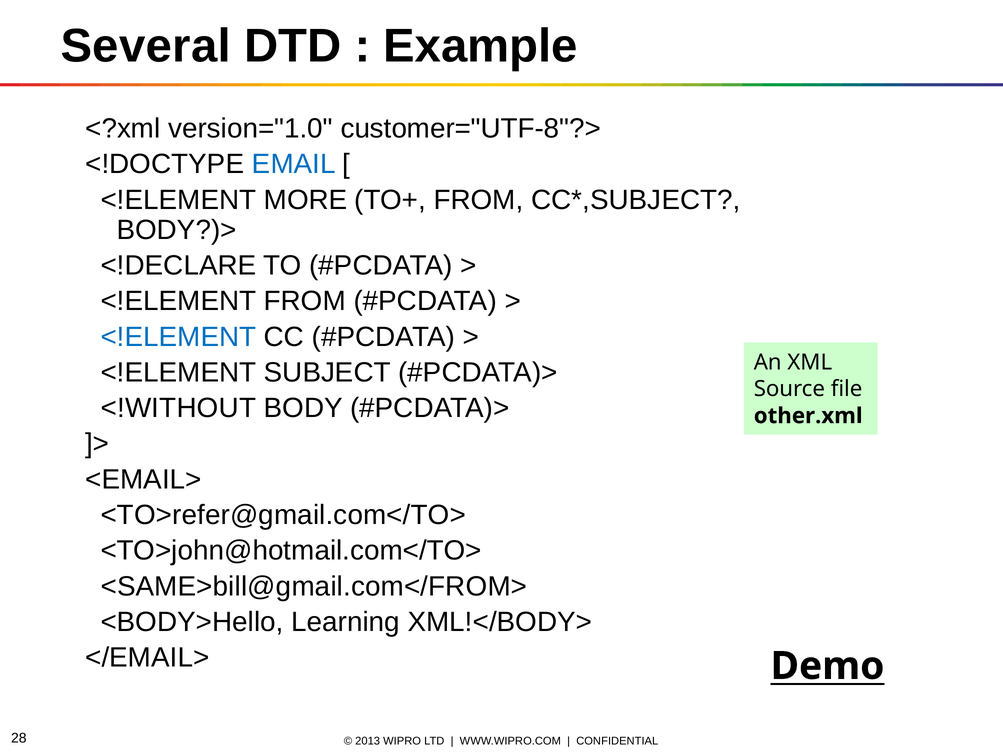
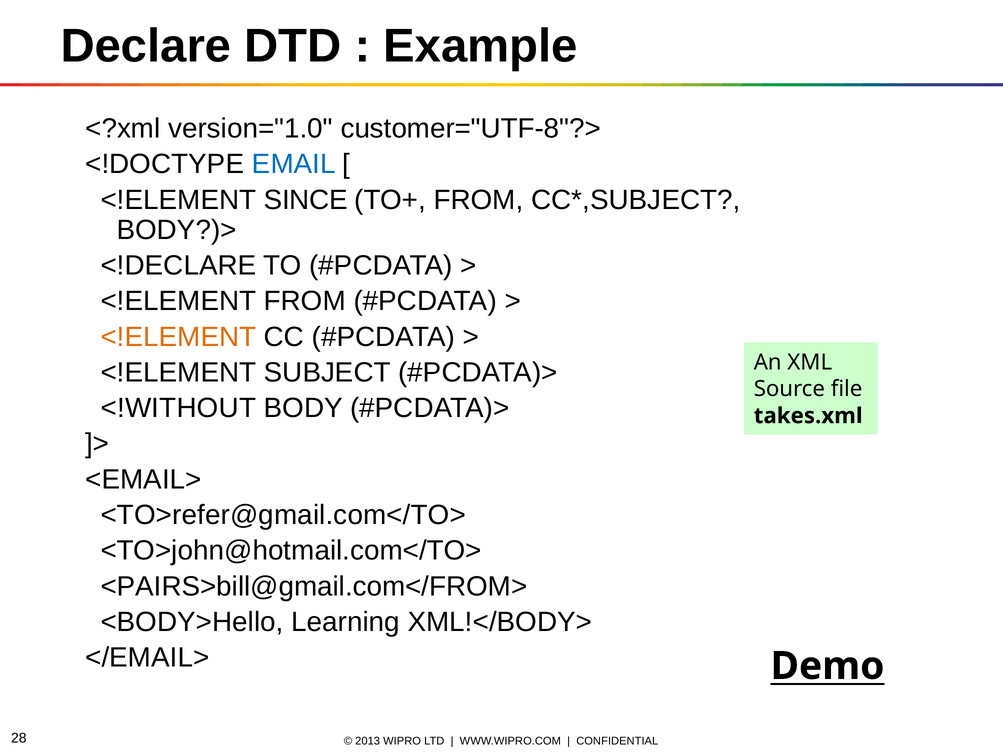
Several: Several -> Declare
MORE: MORE -> SINCE
<!ELEMENT at (178, 337) colour: blue -> orange
other.xml: other.xml -> takes.xml
<SAME>bill@gmail.com</FROM>: <SAME>bill@gmail.com</FROM> -> <PAIRS>bill@gmail.com</FROM>
